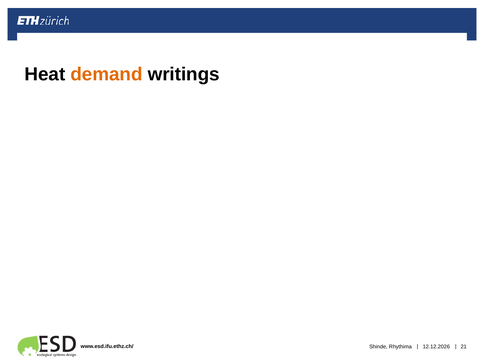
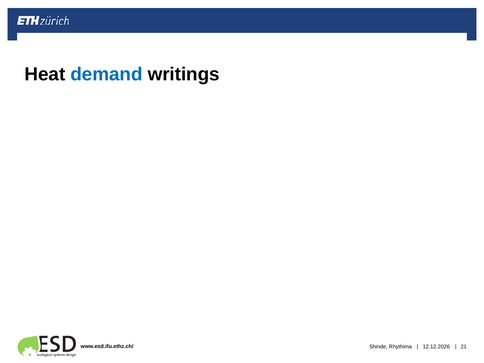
demand colour: orange -> blue
